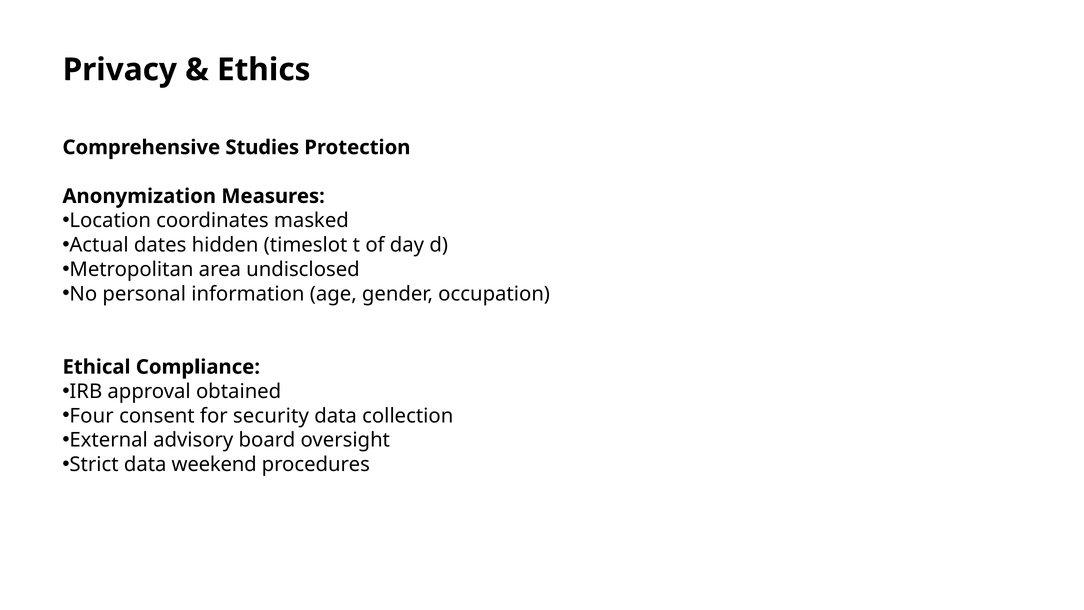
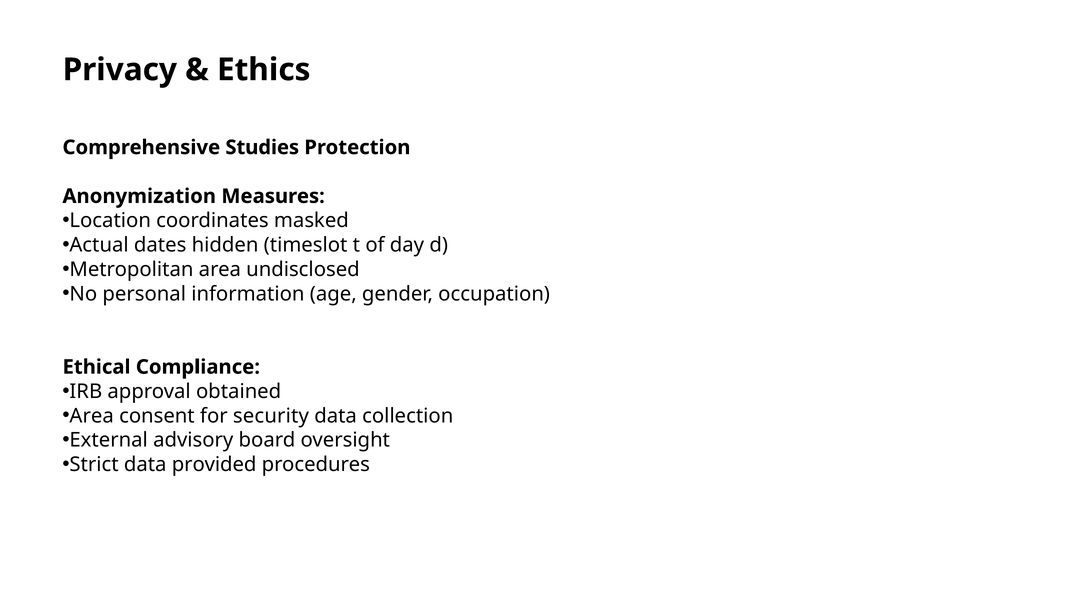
Four at (92, 416): Four -> Area
weekend: weekend -> provided
